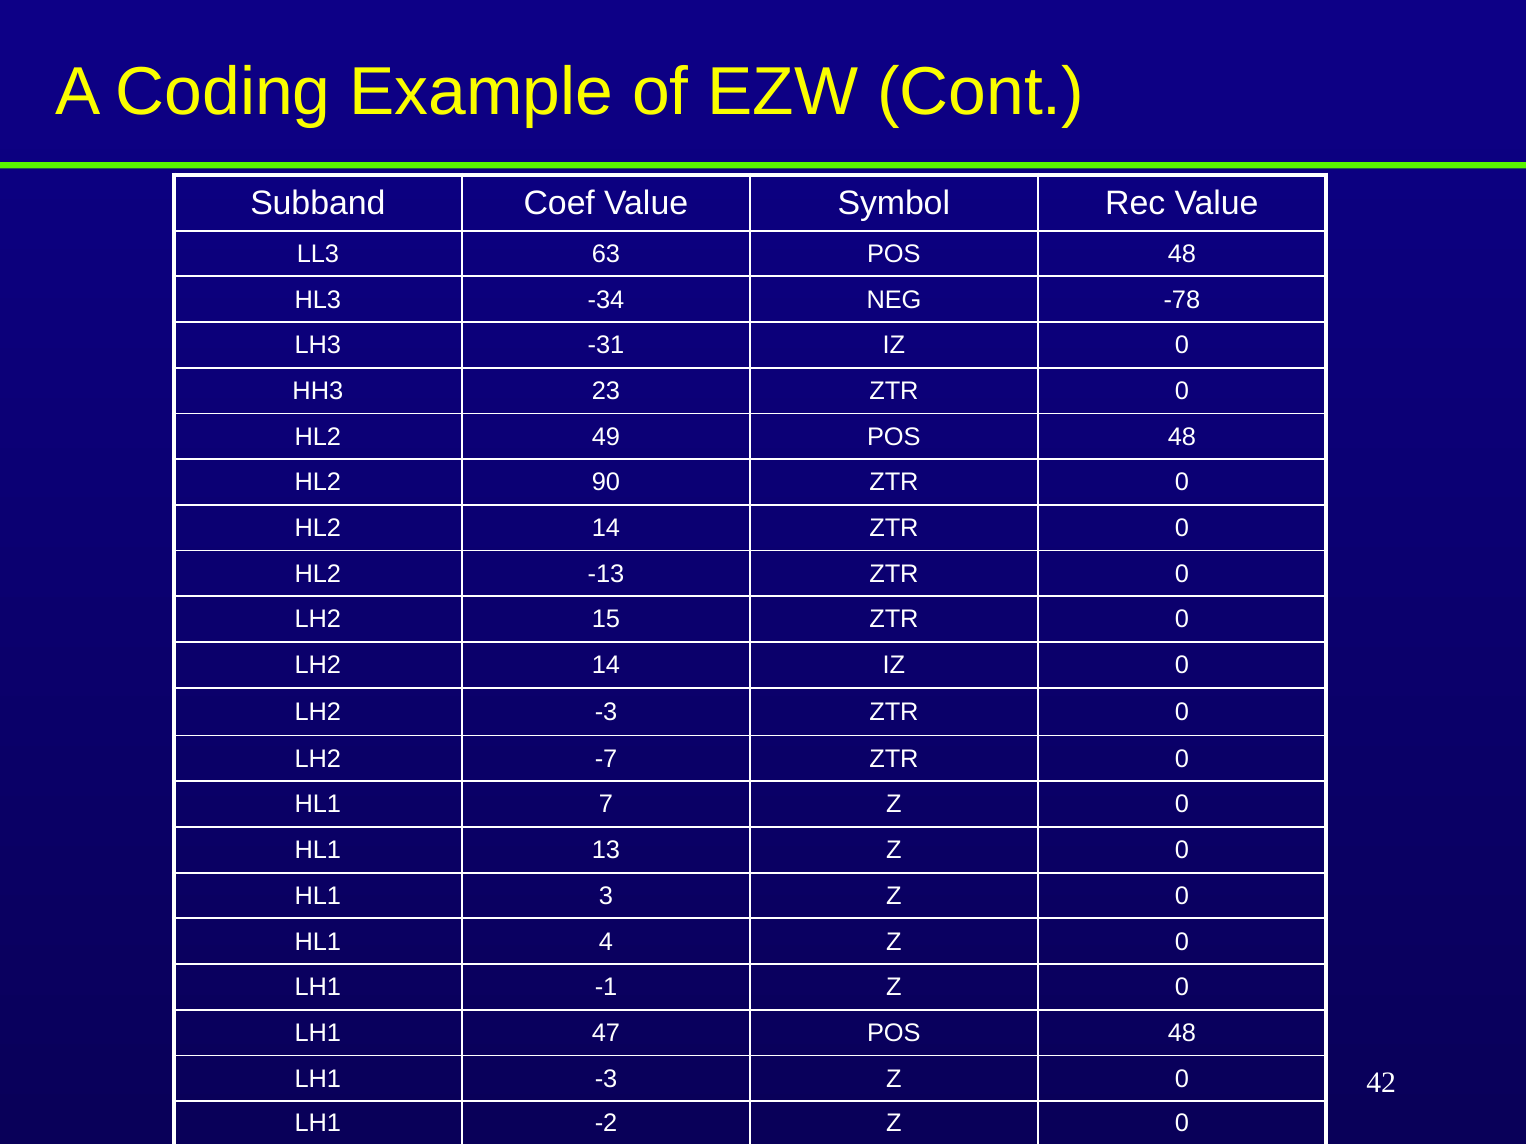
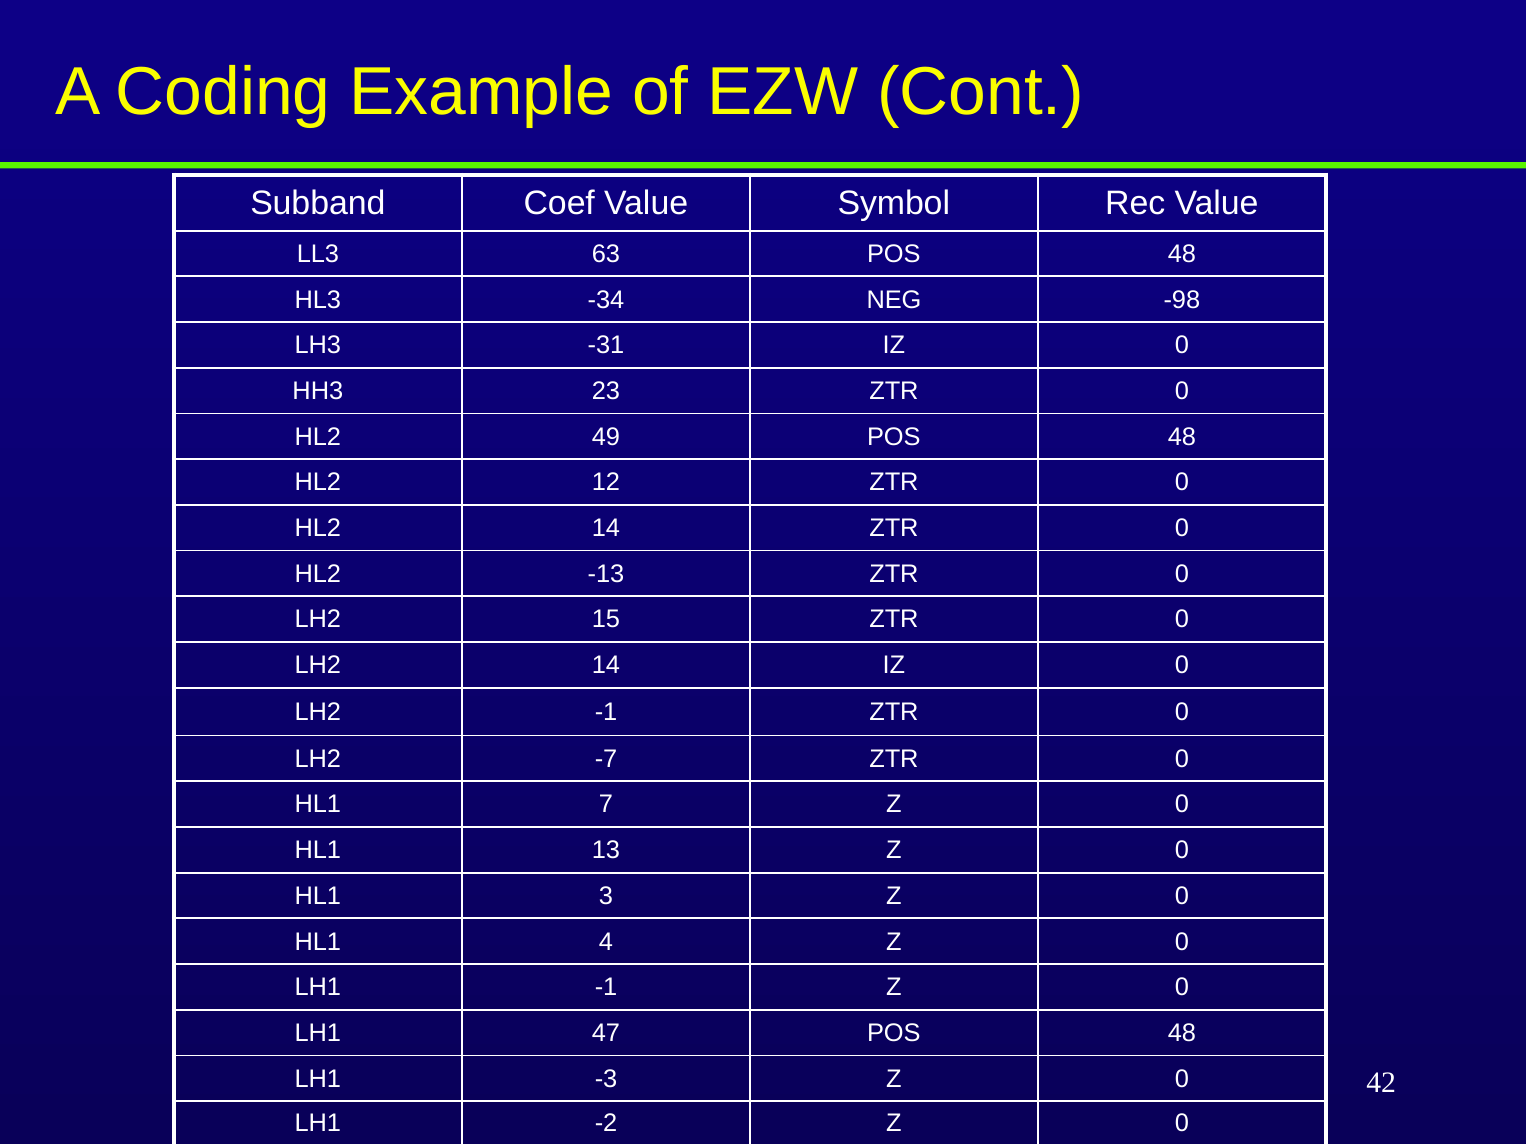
-78: -78 -> -98
90: 90 -> 12
LH2 -3: -3 -> -1
